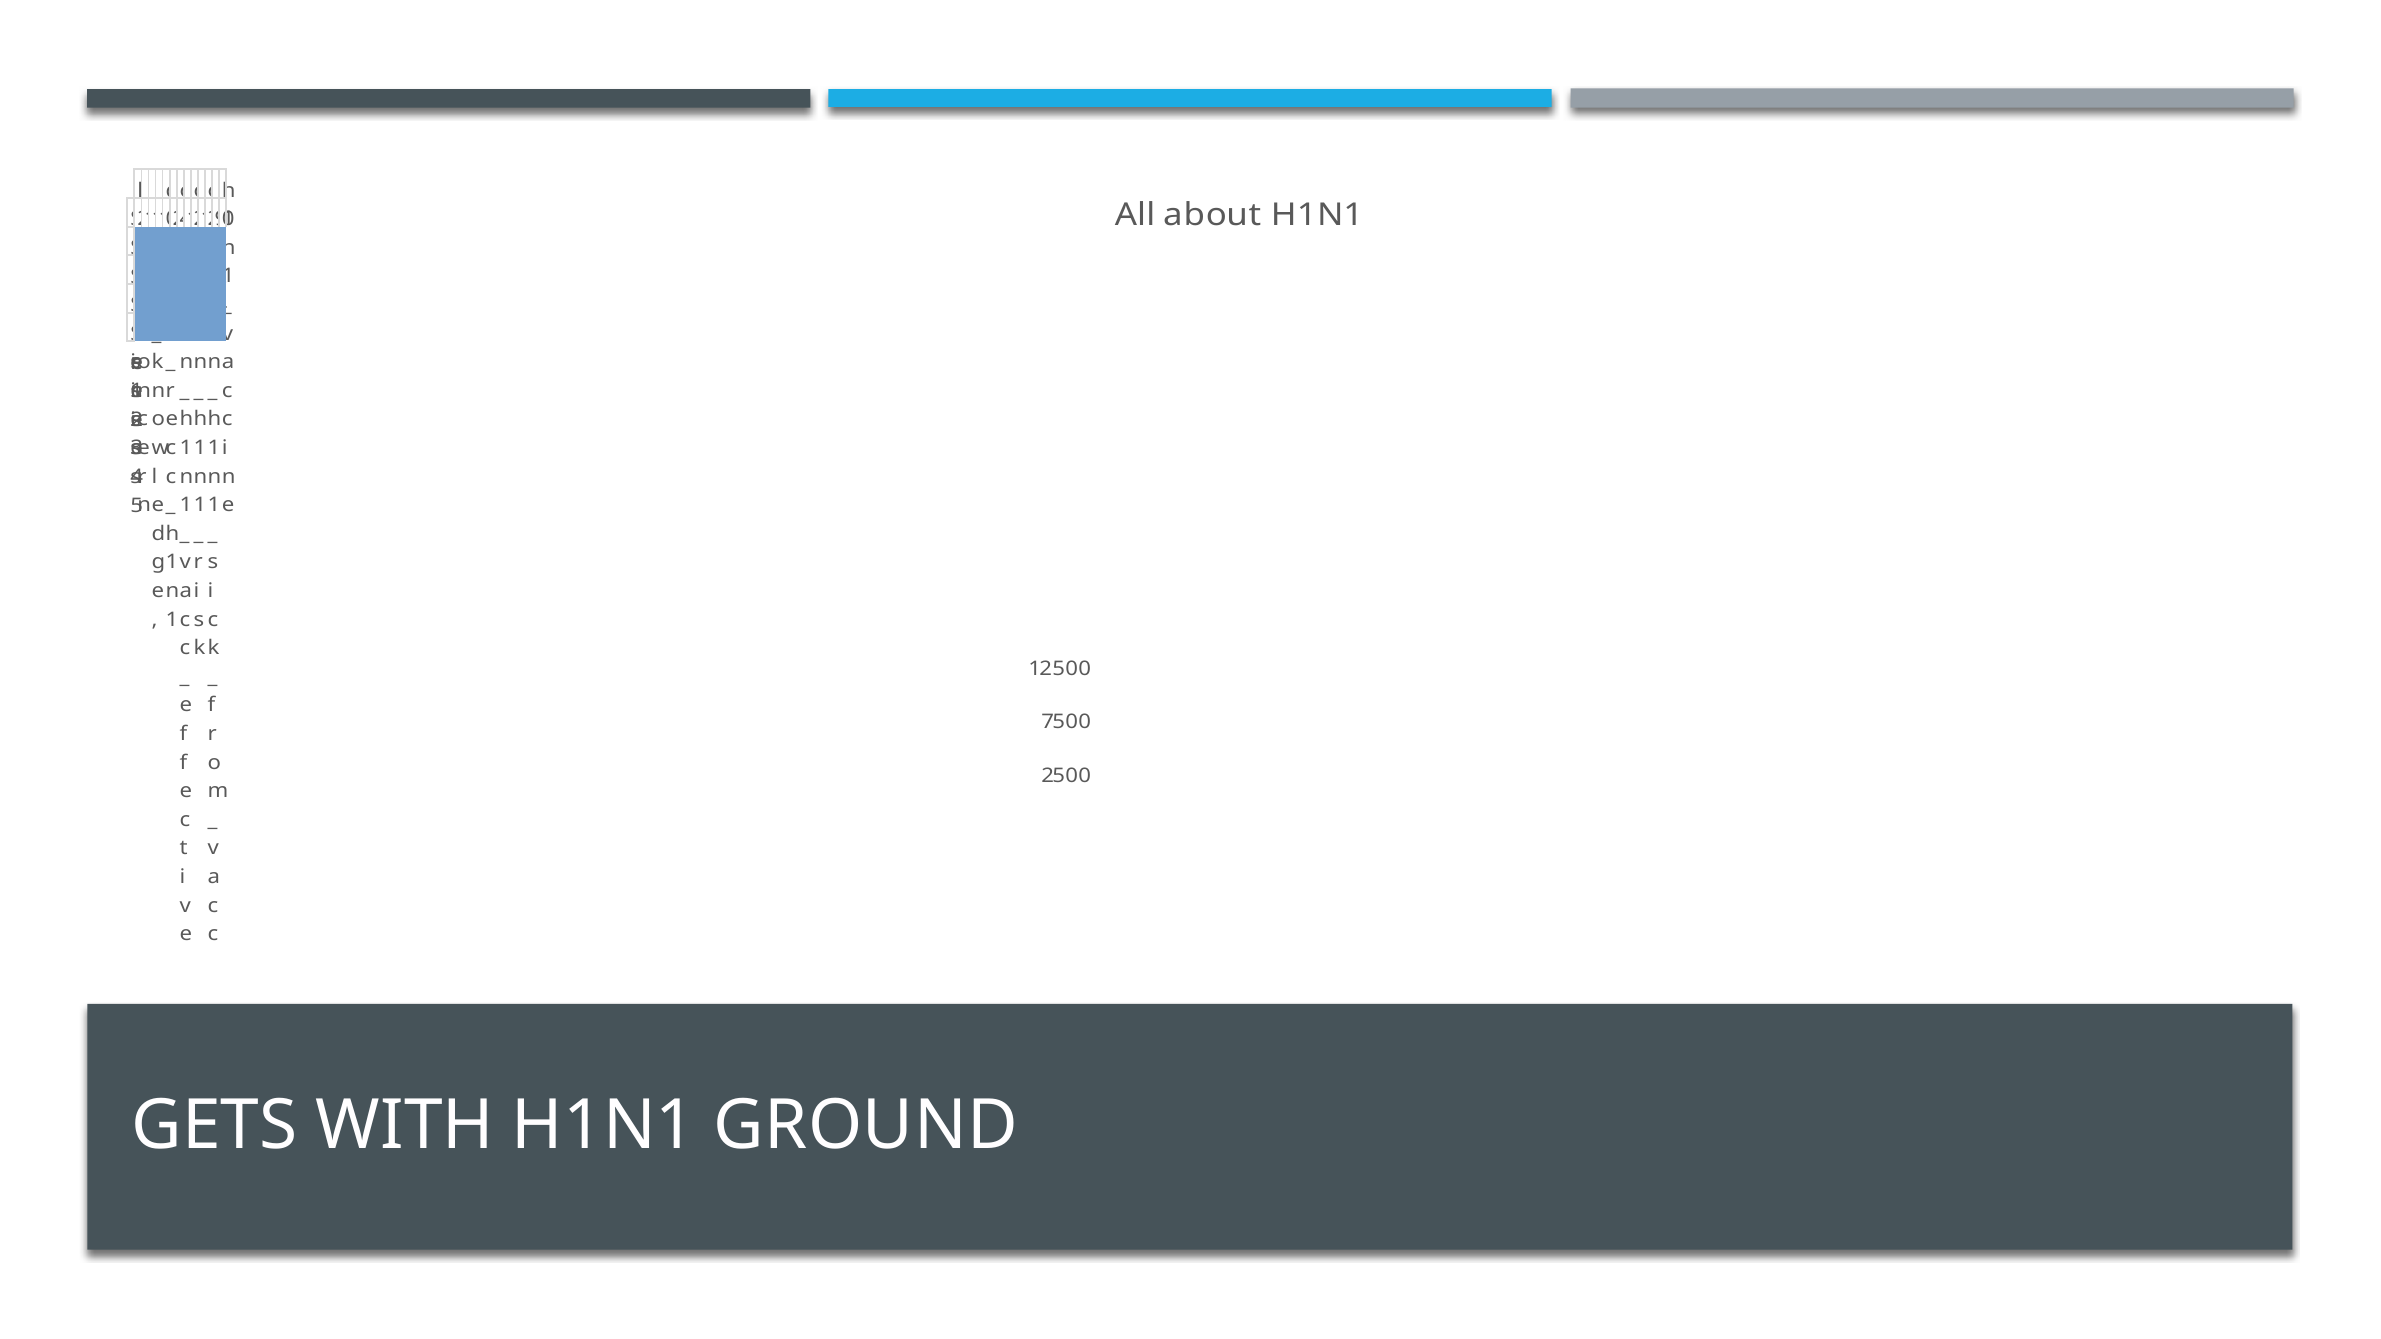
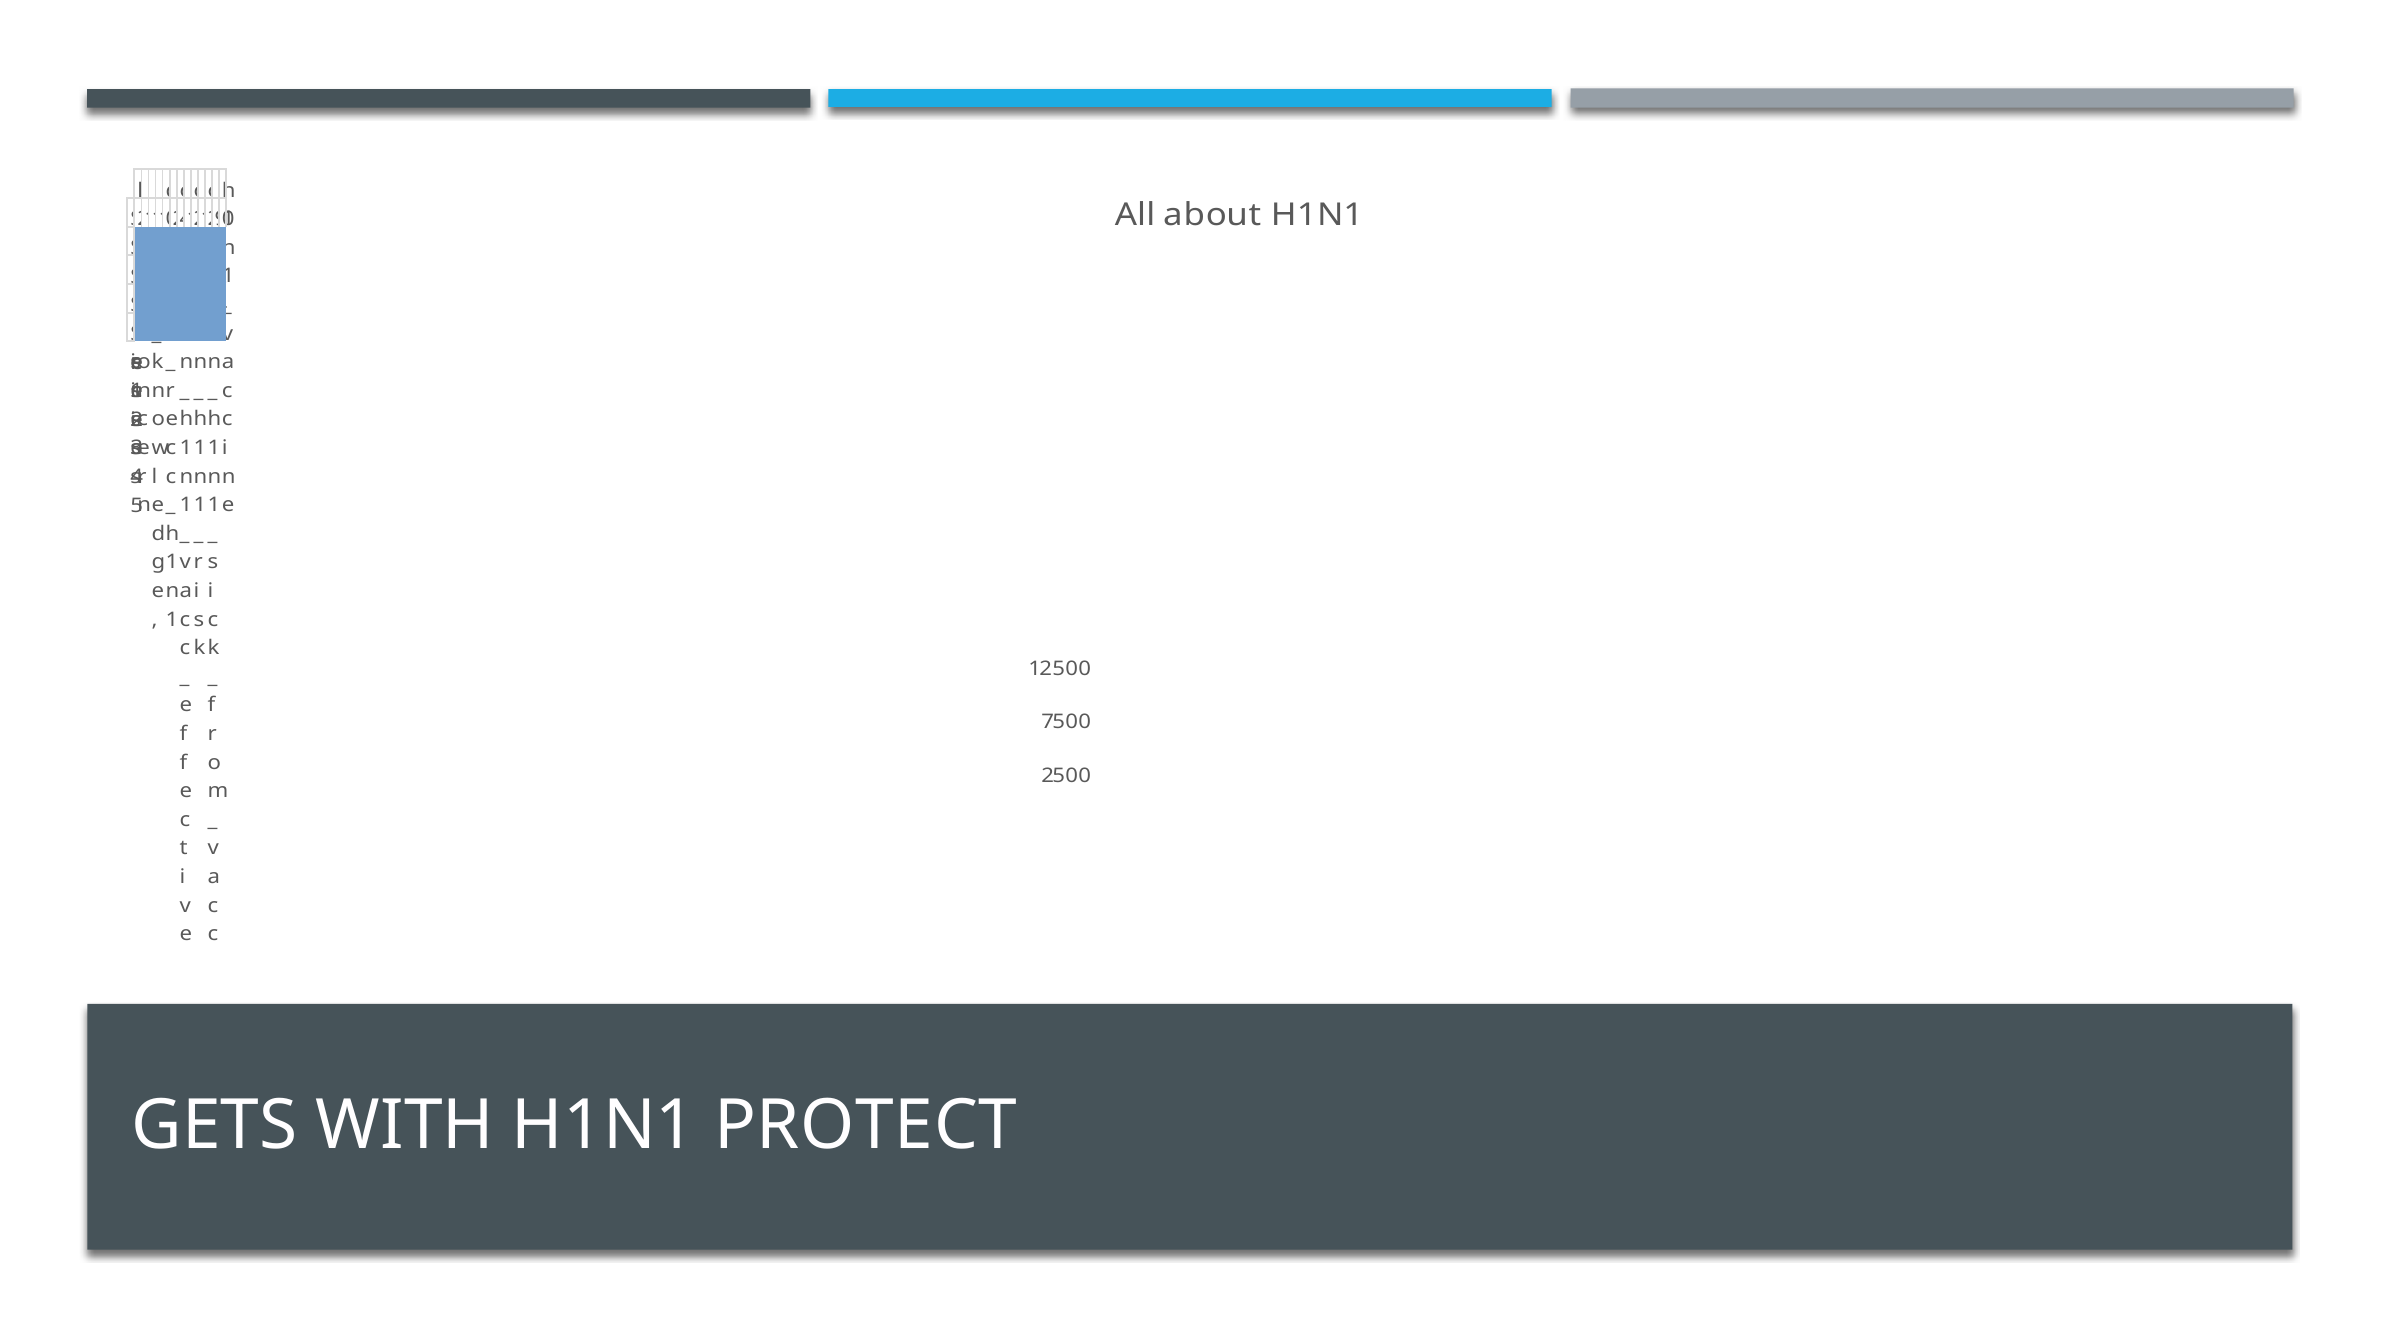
GROUND: GROUND -> PROTECT
